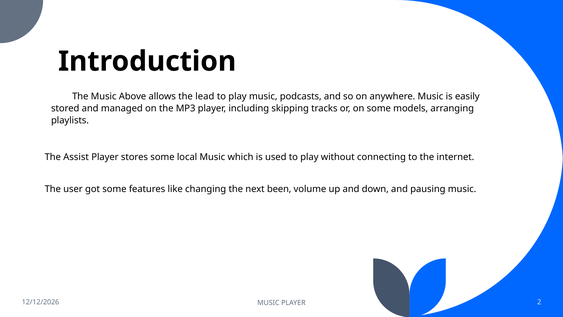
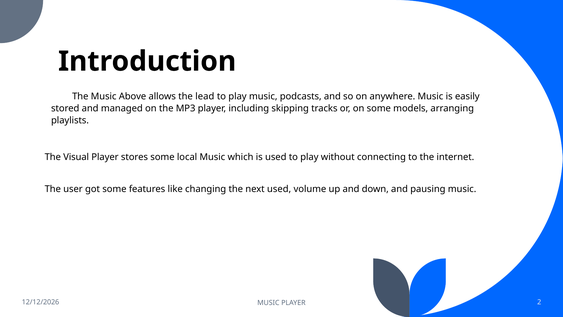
Assist: Assist -> Visual
next been: been -> used
